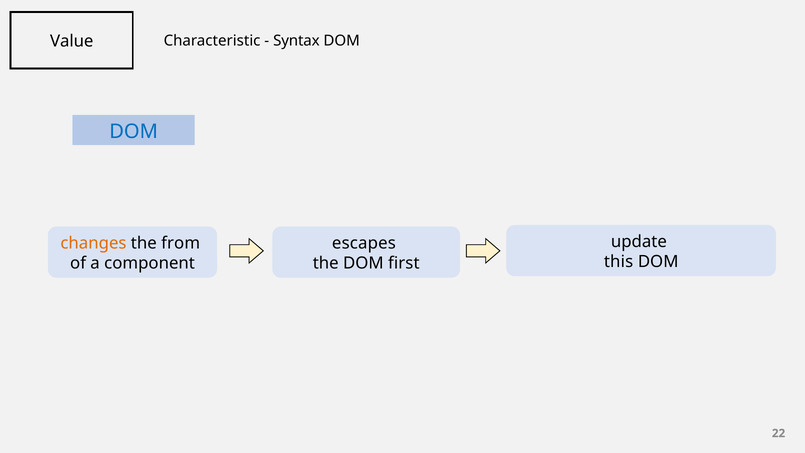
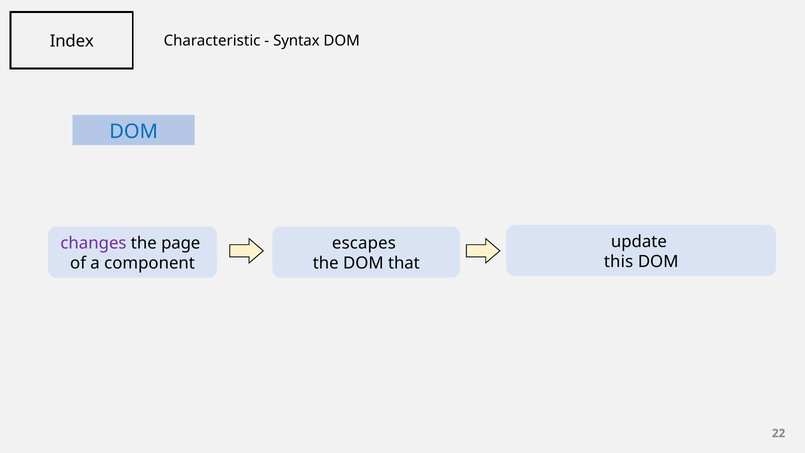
Value: Value -> Index
changes colour: orange -> purple
from: from -> page
first: first -> that
